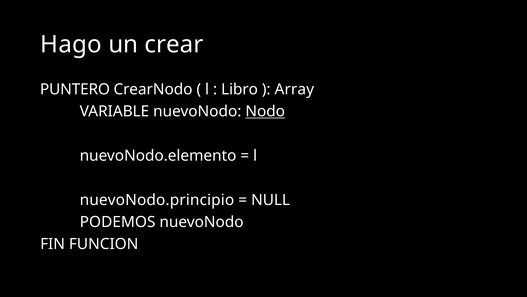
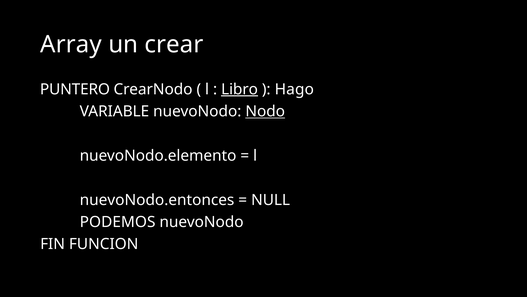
Hago: Hago -> Array
Libro underline: none -> present
Array: Array -> Hago
nuevoNodo.principio: nuevoNodo.principio -> nuevoNodo.entonces
